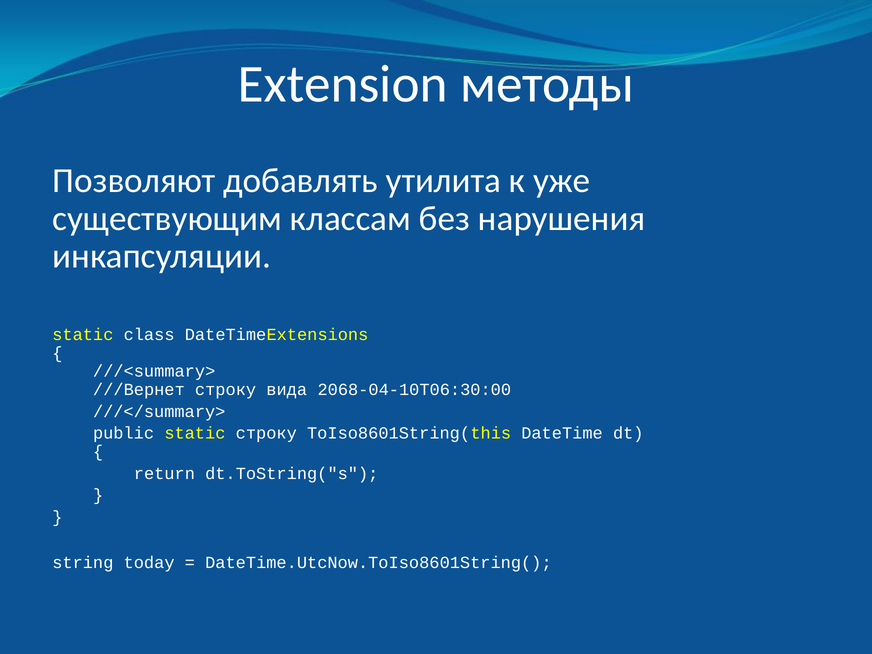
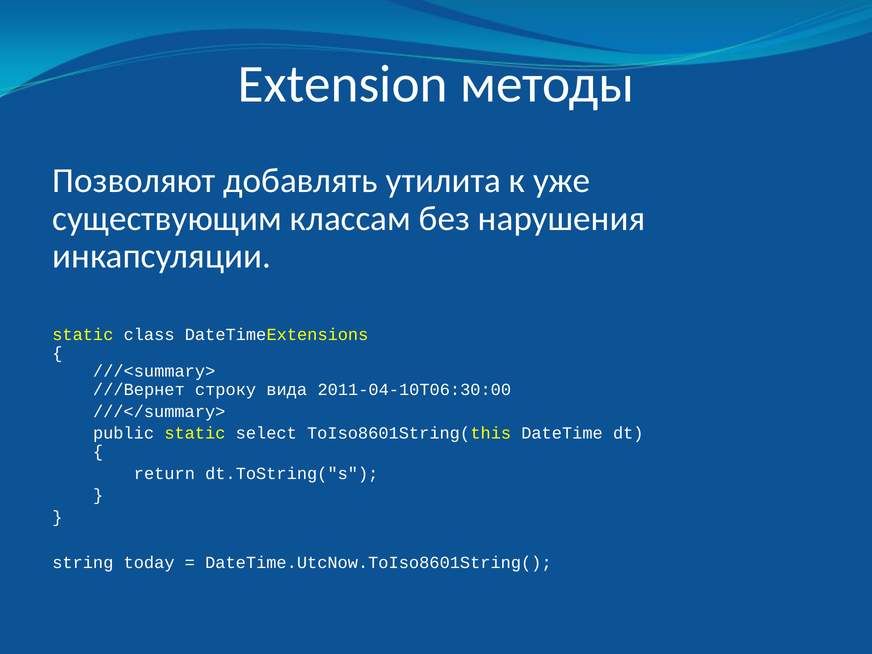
2068-04-10T06:30:00: 2068-04-10T06:30:00 -> 2011-04-10T06:30:00
static строку: строку -> select
